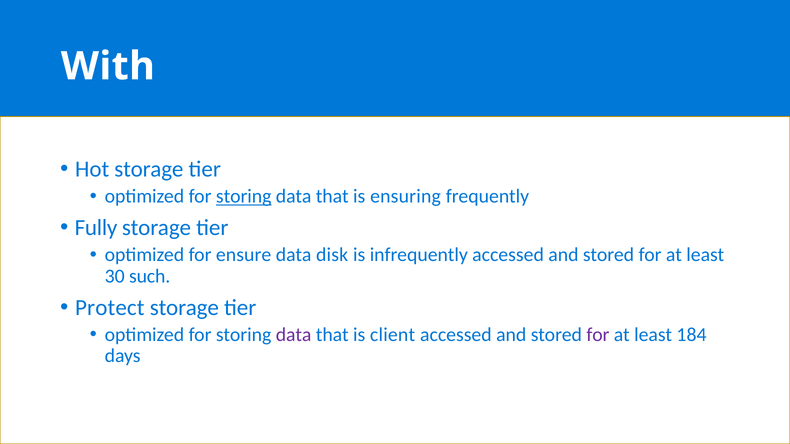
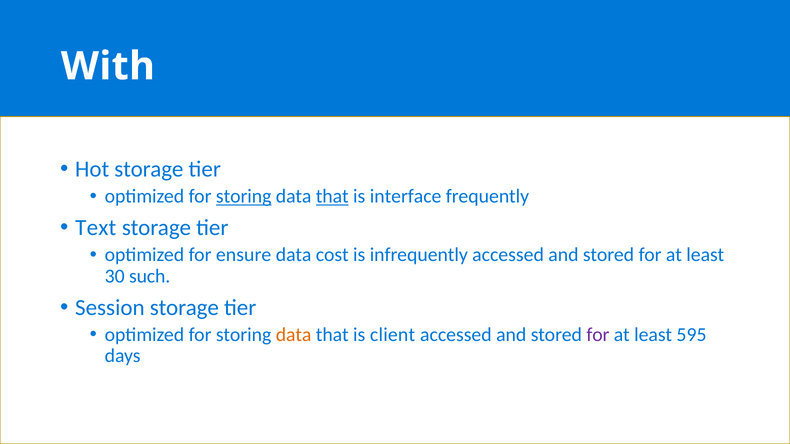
that at (332, 197) underline: none -> present
ensuring: ensuring -> interface
Fully: Fully -> Text
disk: disk -> cost
Protect: Protect -> Session
data at (294, 335) colour: purple -> orange
184: 184 -> 595
